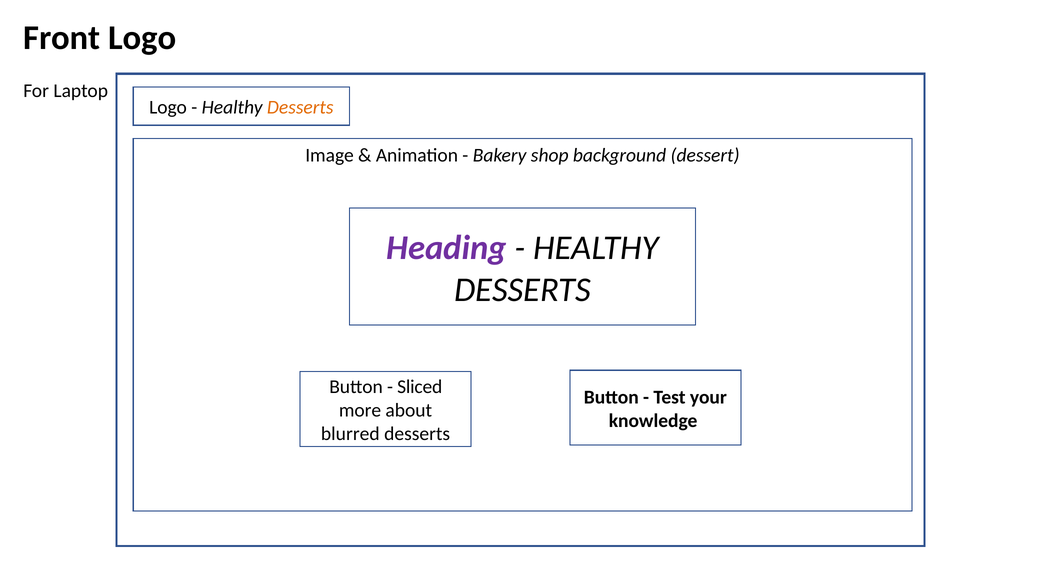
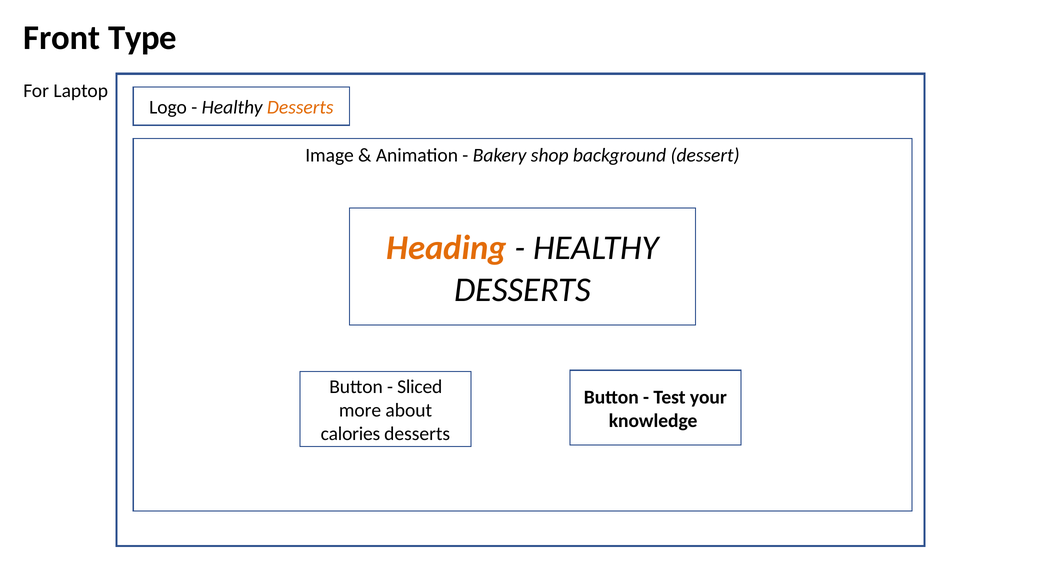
Front Logo: Logo -> Type
Heading colour: purple -> orange
blurred: blurred -> calories
